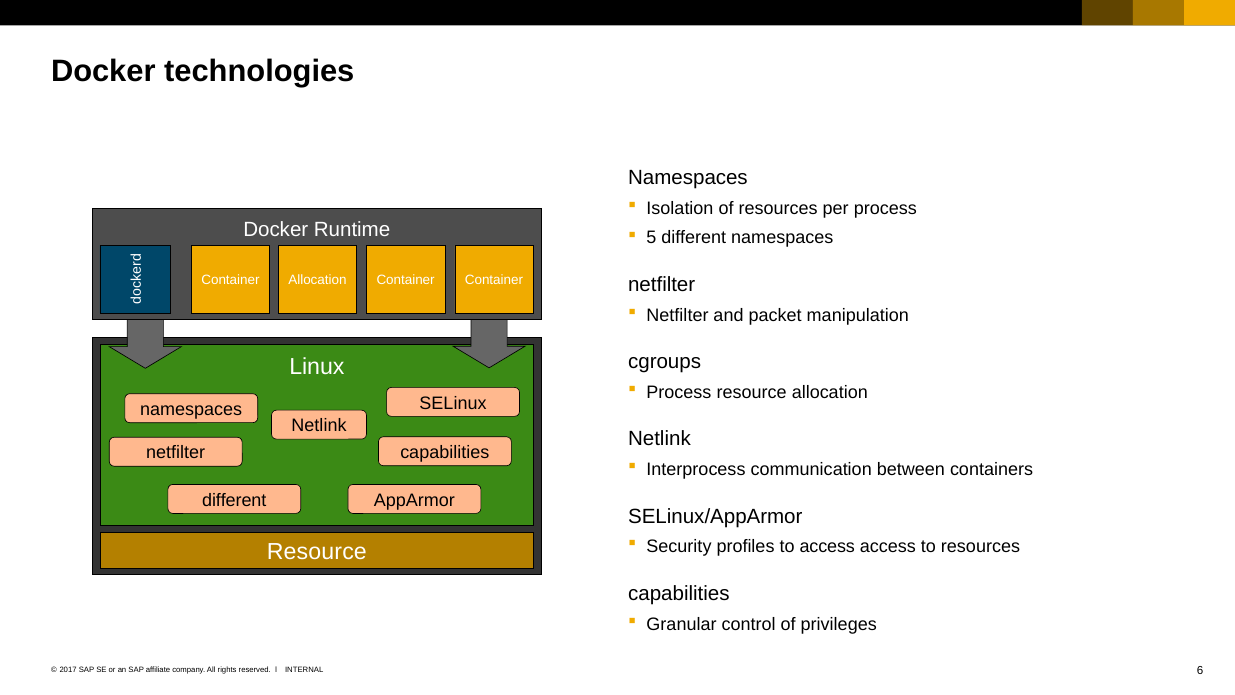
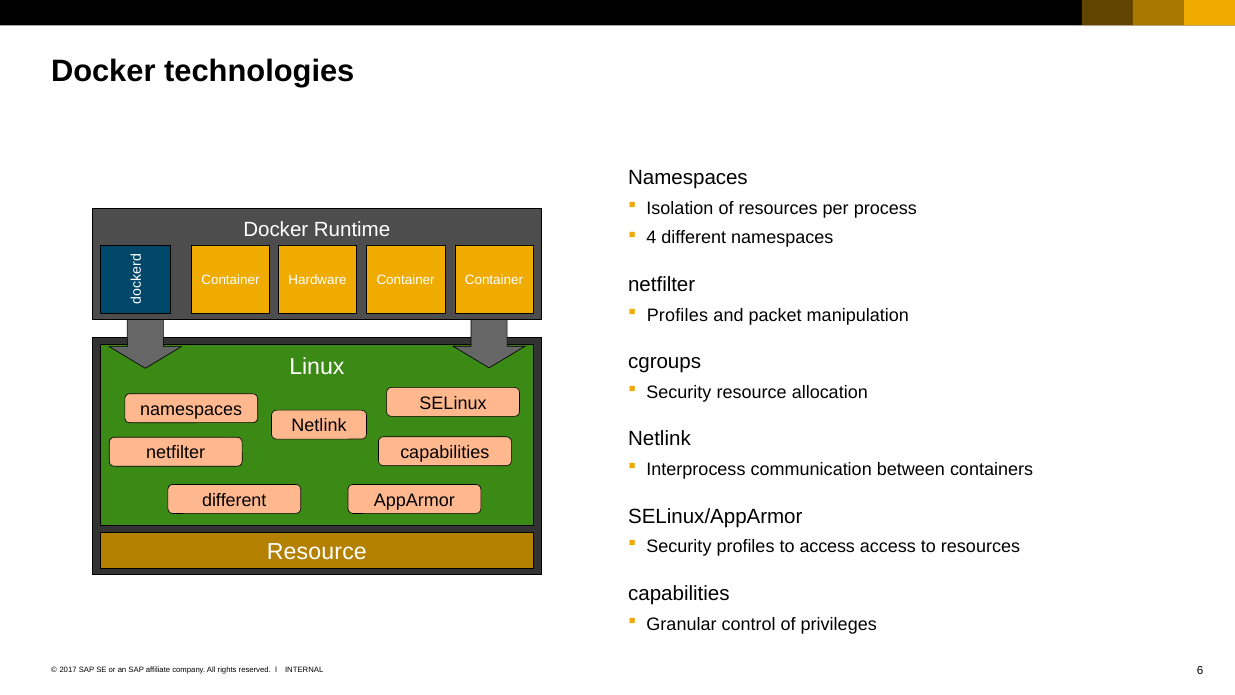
5: 5 -> 4
Allocation at (317, 280): Allocation -> Hardware
Netfilter at (677, 315): Netfilter -> Profiles
Process at (679, 392): Process -> Security
